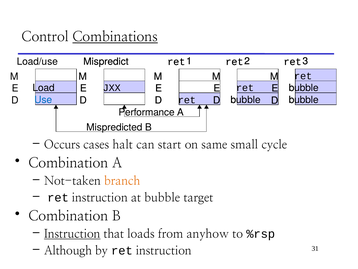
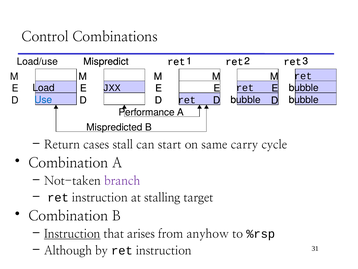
Combinations underline: present -> none
Occurs: Occurs -> Return
halt: halt -> stall
small: small -> carry
branch colour: orange -> purple
at bubble: bubble -> stalling
loads: loads -> arises
